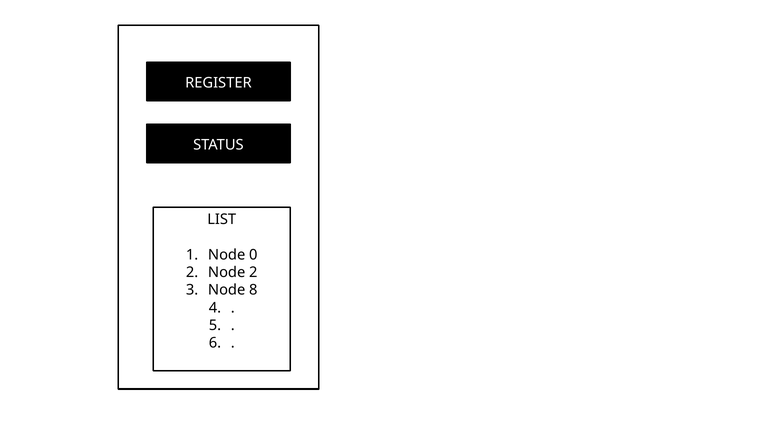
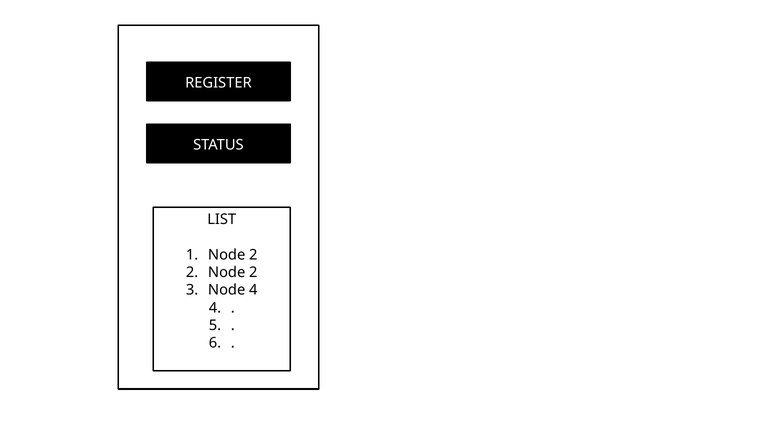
1 Node 0: 0 -> 2
Node 8: 8 -> 4
